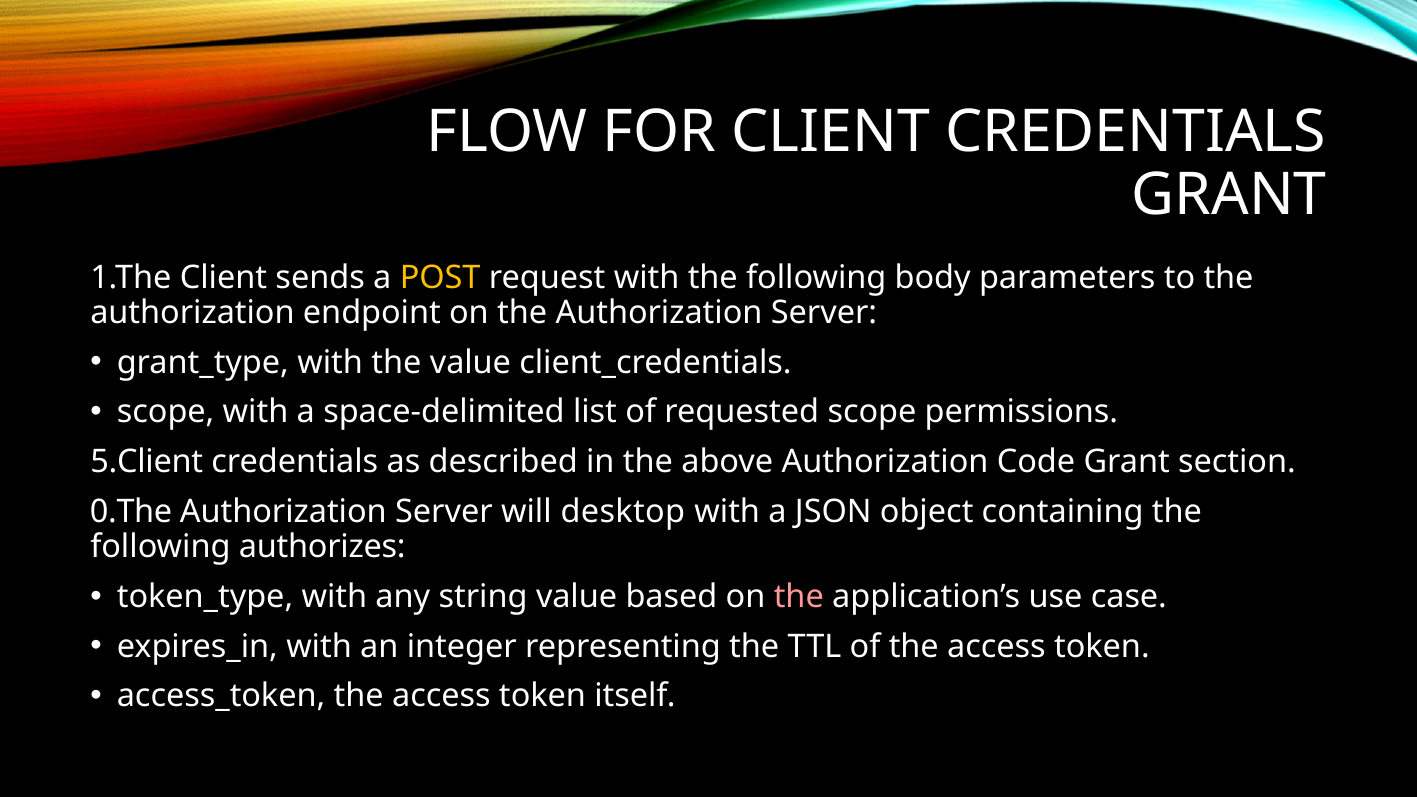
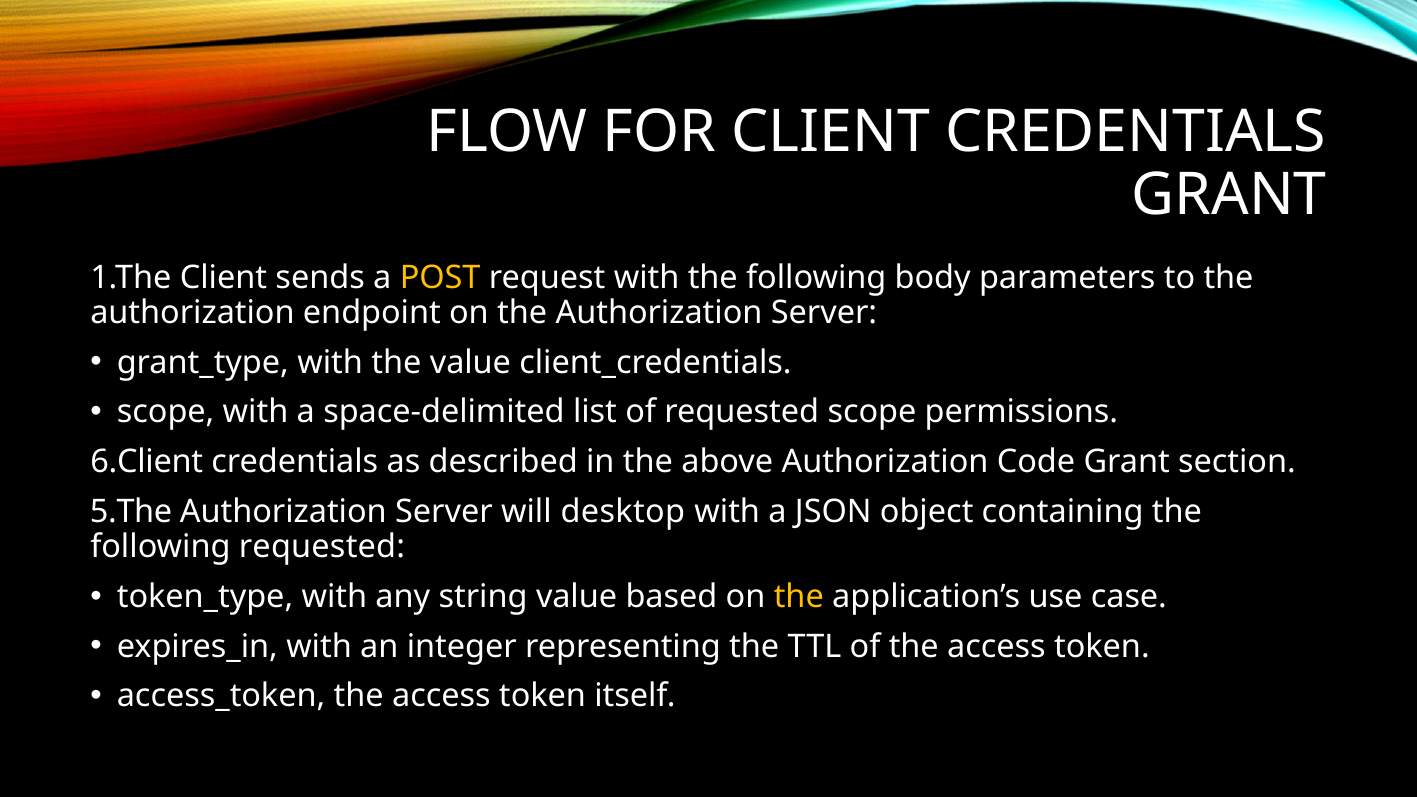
5.Client: 5.Client -> 6.Client
0.The: 0.The -> 5.The
following authorizes: authorizes -> requested
the at (799, 597) colour: pink -> yellow
